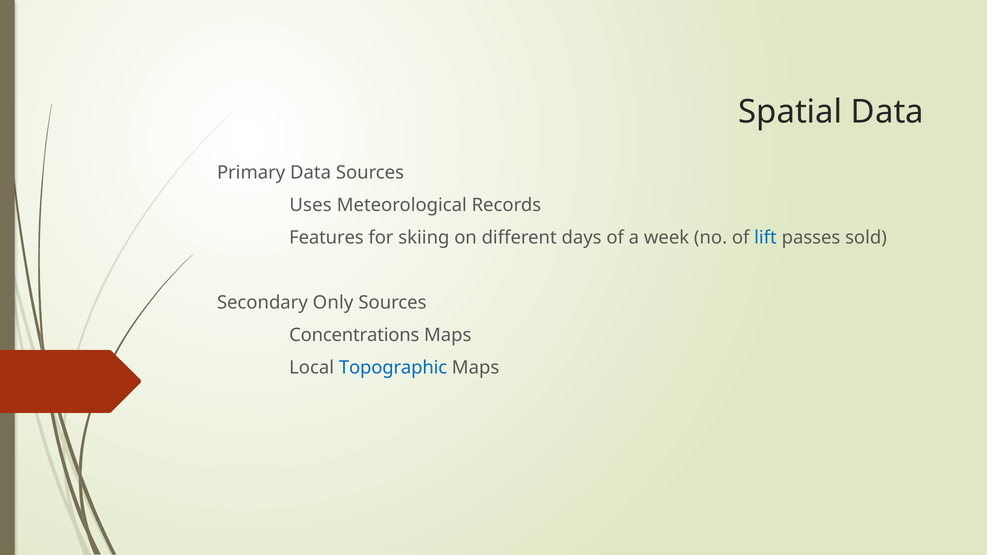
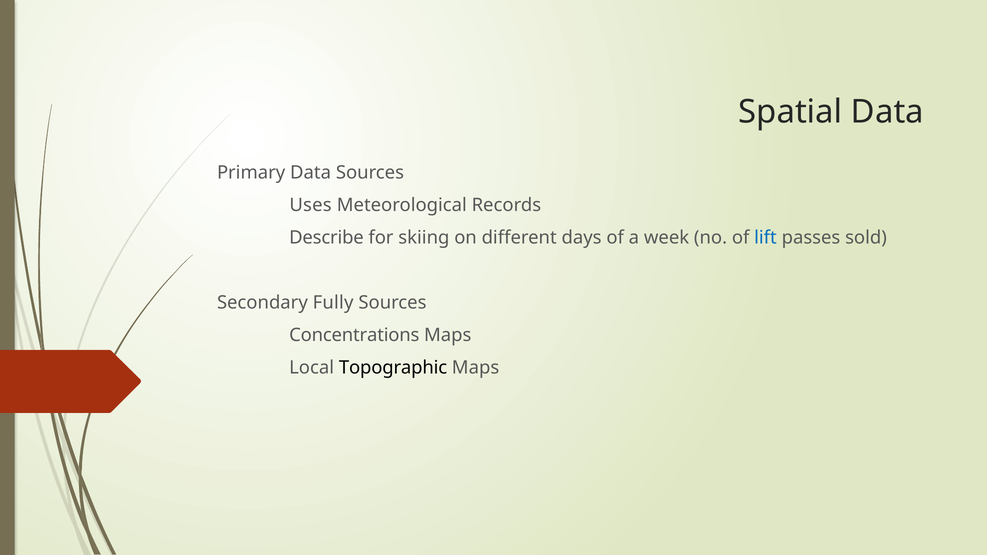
Features: Features -> Describe
Only: Only -> Fully
Topographic colour: blue -> black
